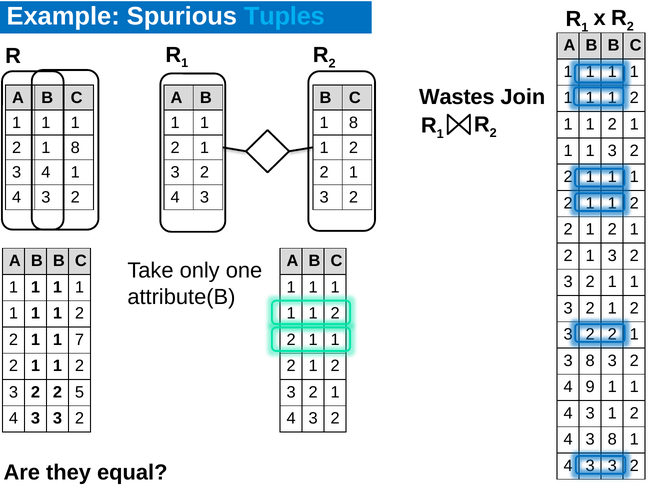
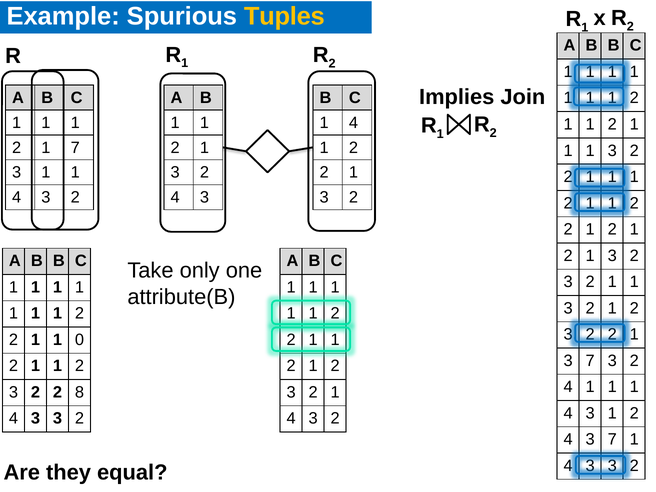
Tuples colour: light blue -> yellow
Wastes: Wastes -> Implies
8 at (353, 123): 8 -> 4
2 1 8: 8 -> 7
4 at (46, 173): 4 -> 1
7: 7 -> 0
8 at (590, 361): 8 -> 7
9 at (590, 387): 9 -> 1
5: 5 -> 8
4 3 8: 8 -> 7
